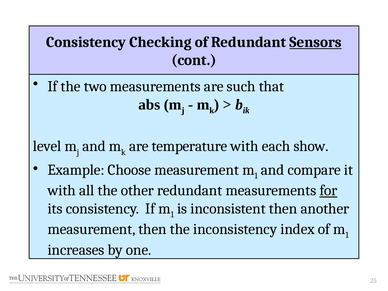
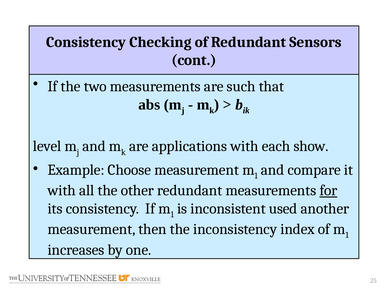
Sensors underline: present -> none
temperature: temperature -> applications
inconsistent then: then -> used
